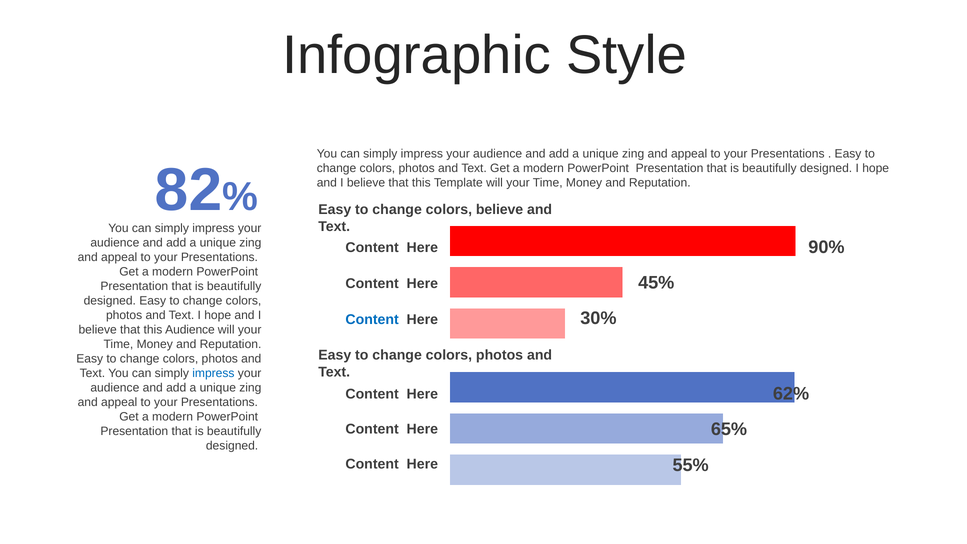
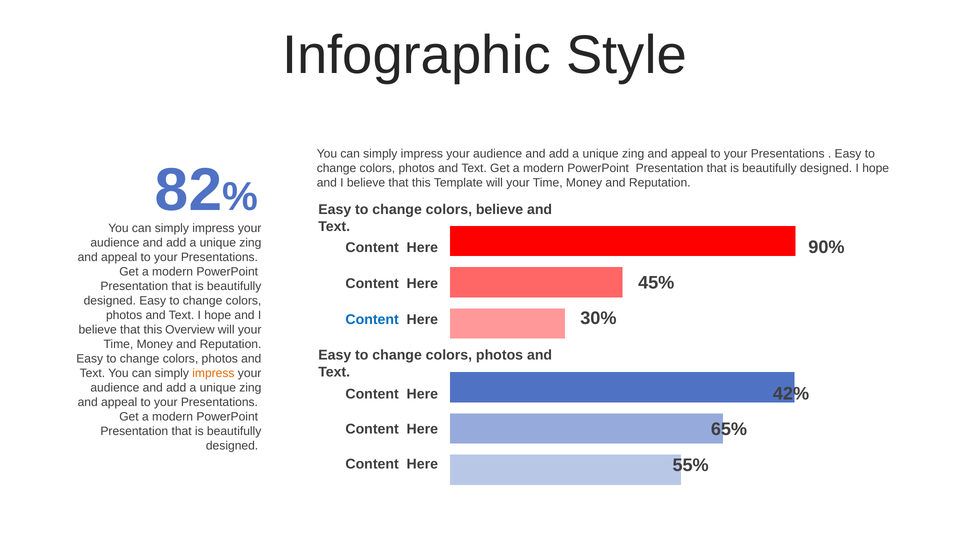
this Audience: Audience -> Overview
impress at (213, 373) colour: blue -> orange
62%: 62% -> 42%
